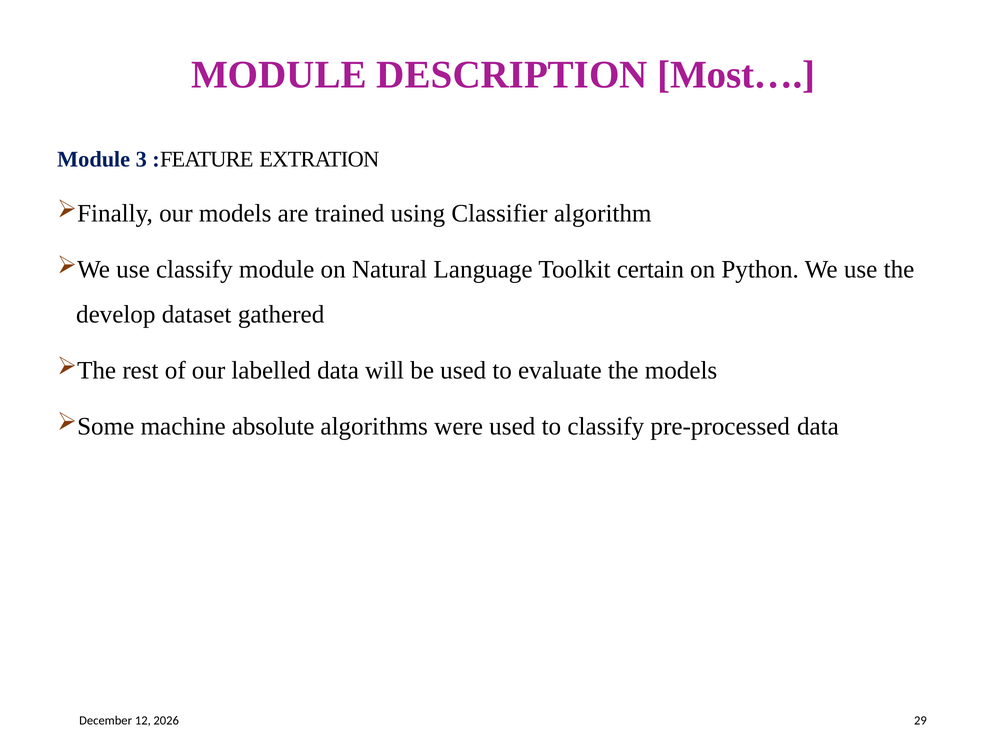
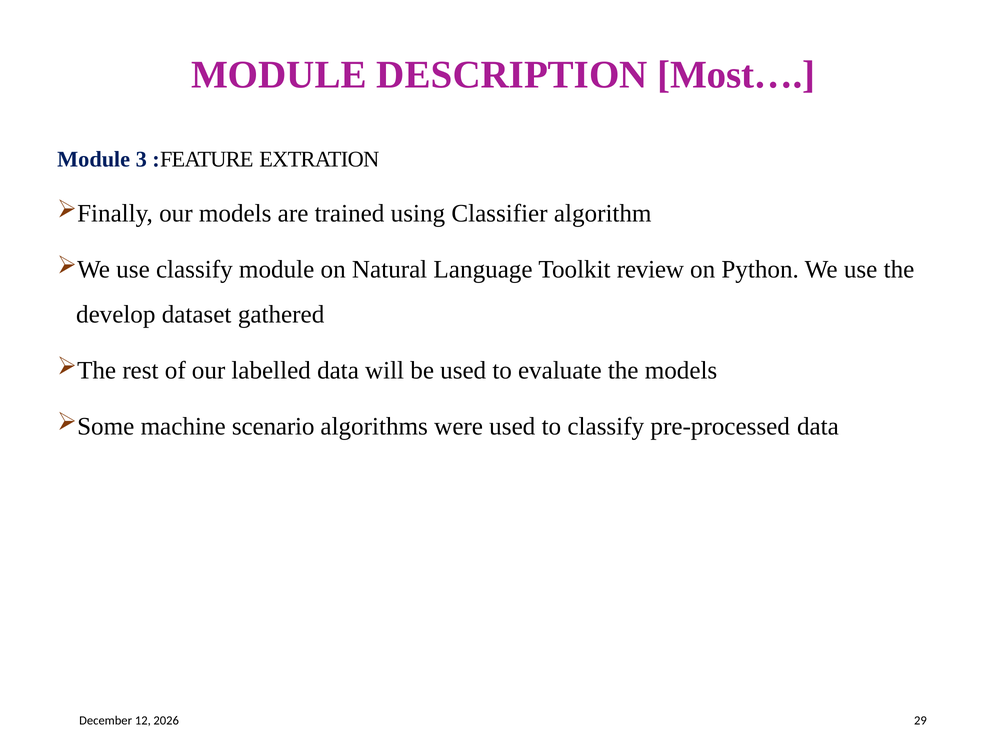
certain: certain -> review
absolute: absolute -> scenario
